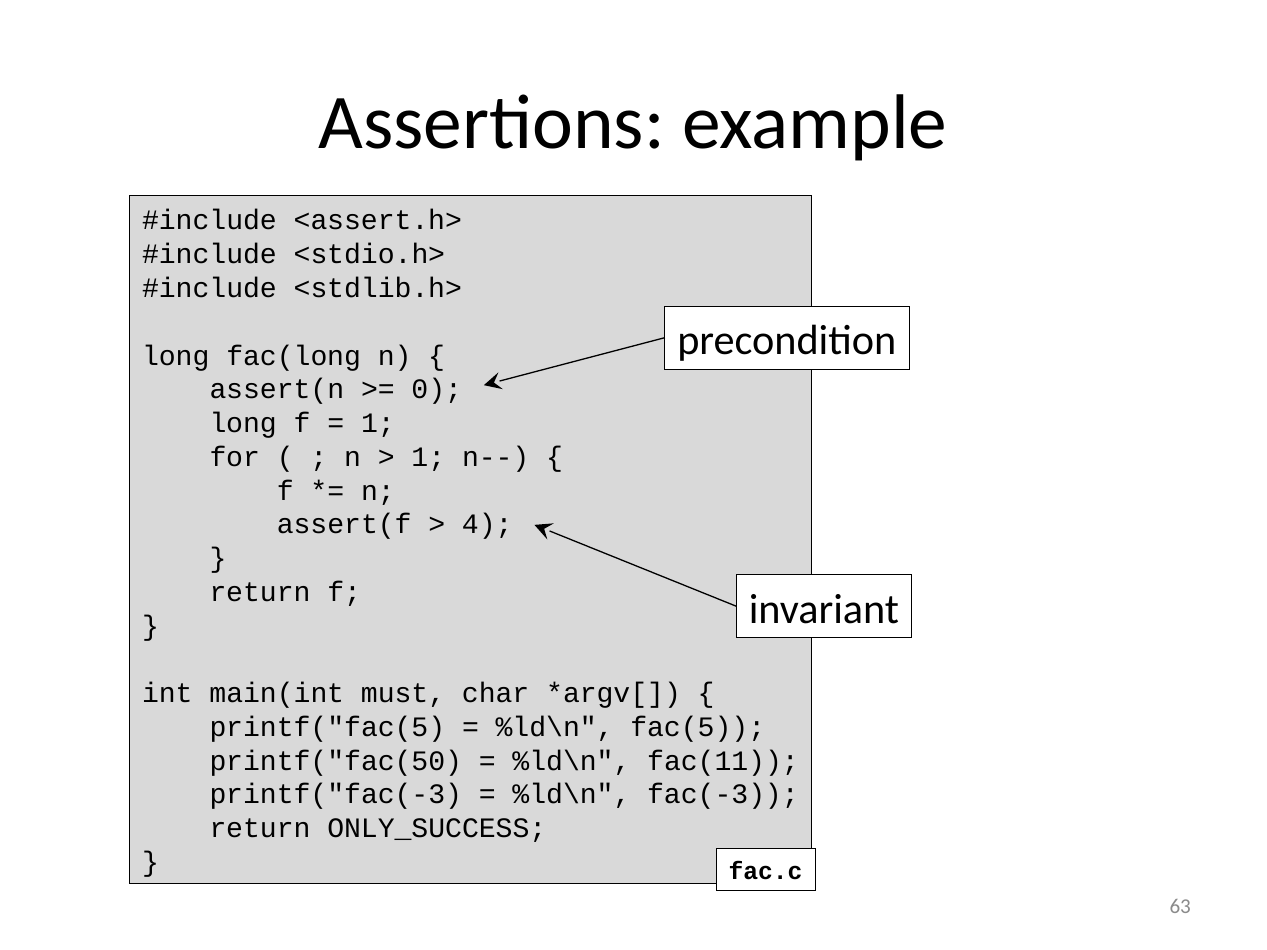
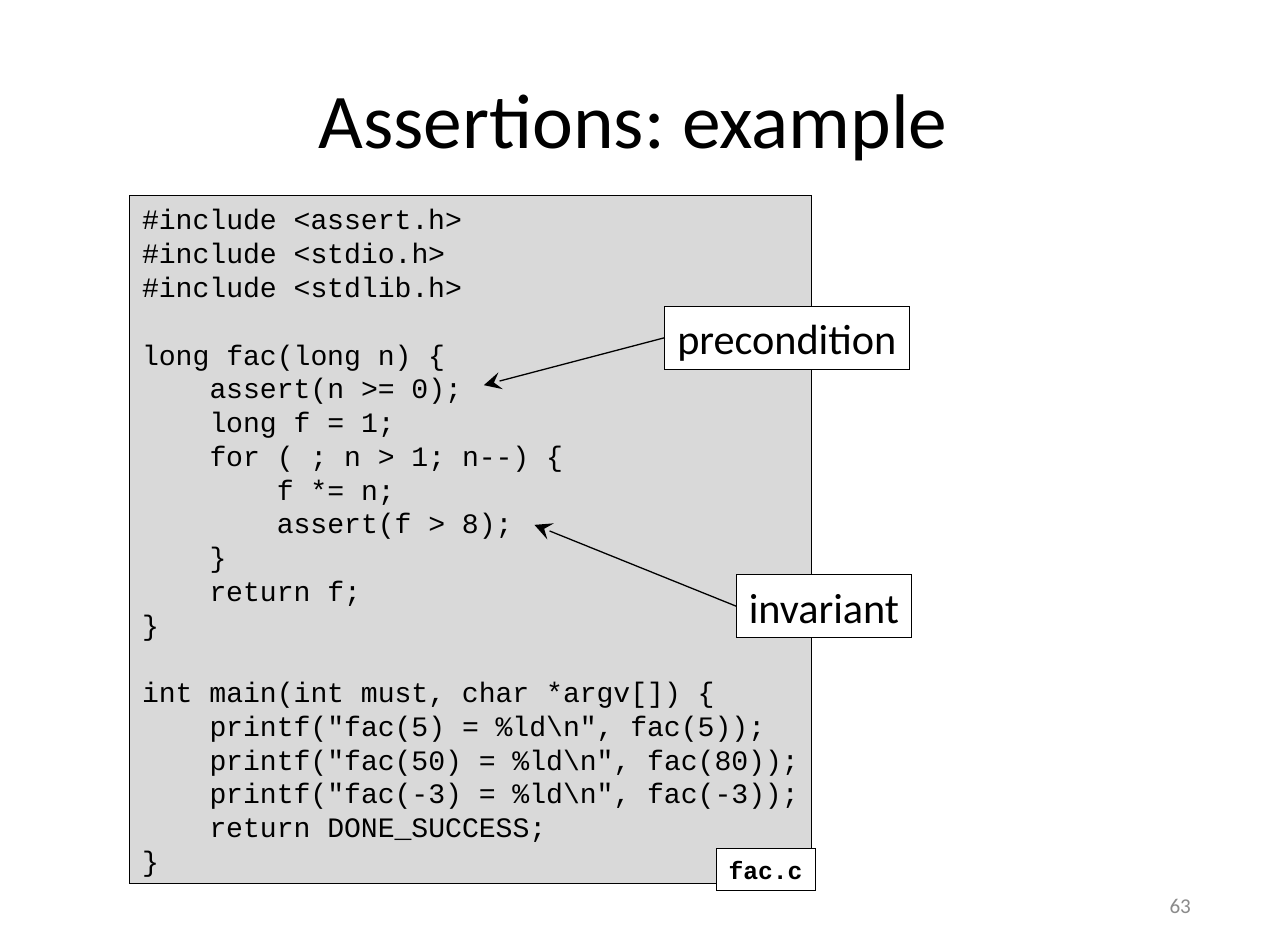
4: 4 -> 8
fac(11: fac(11 -> fac(80
ONLY_SUCCESS: ONLY_SUCCESS -> DONE_SUCCESS
